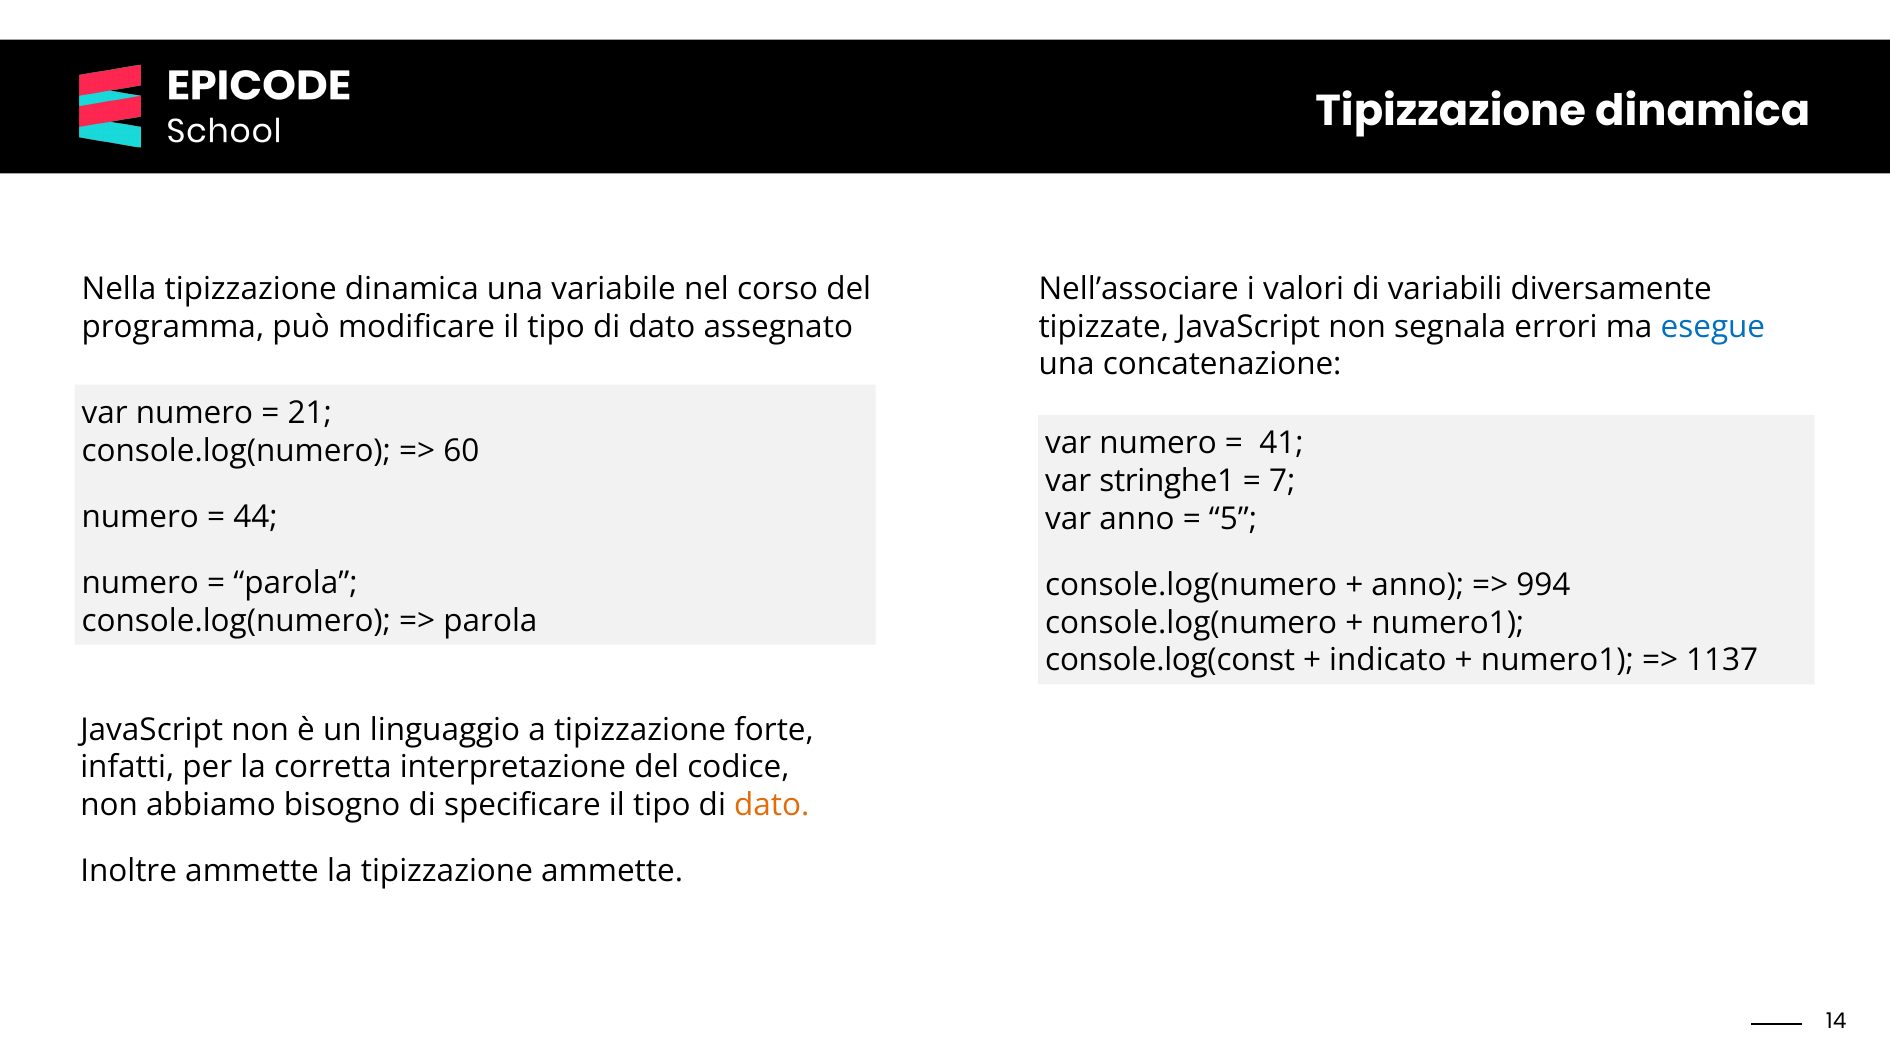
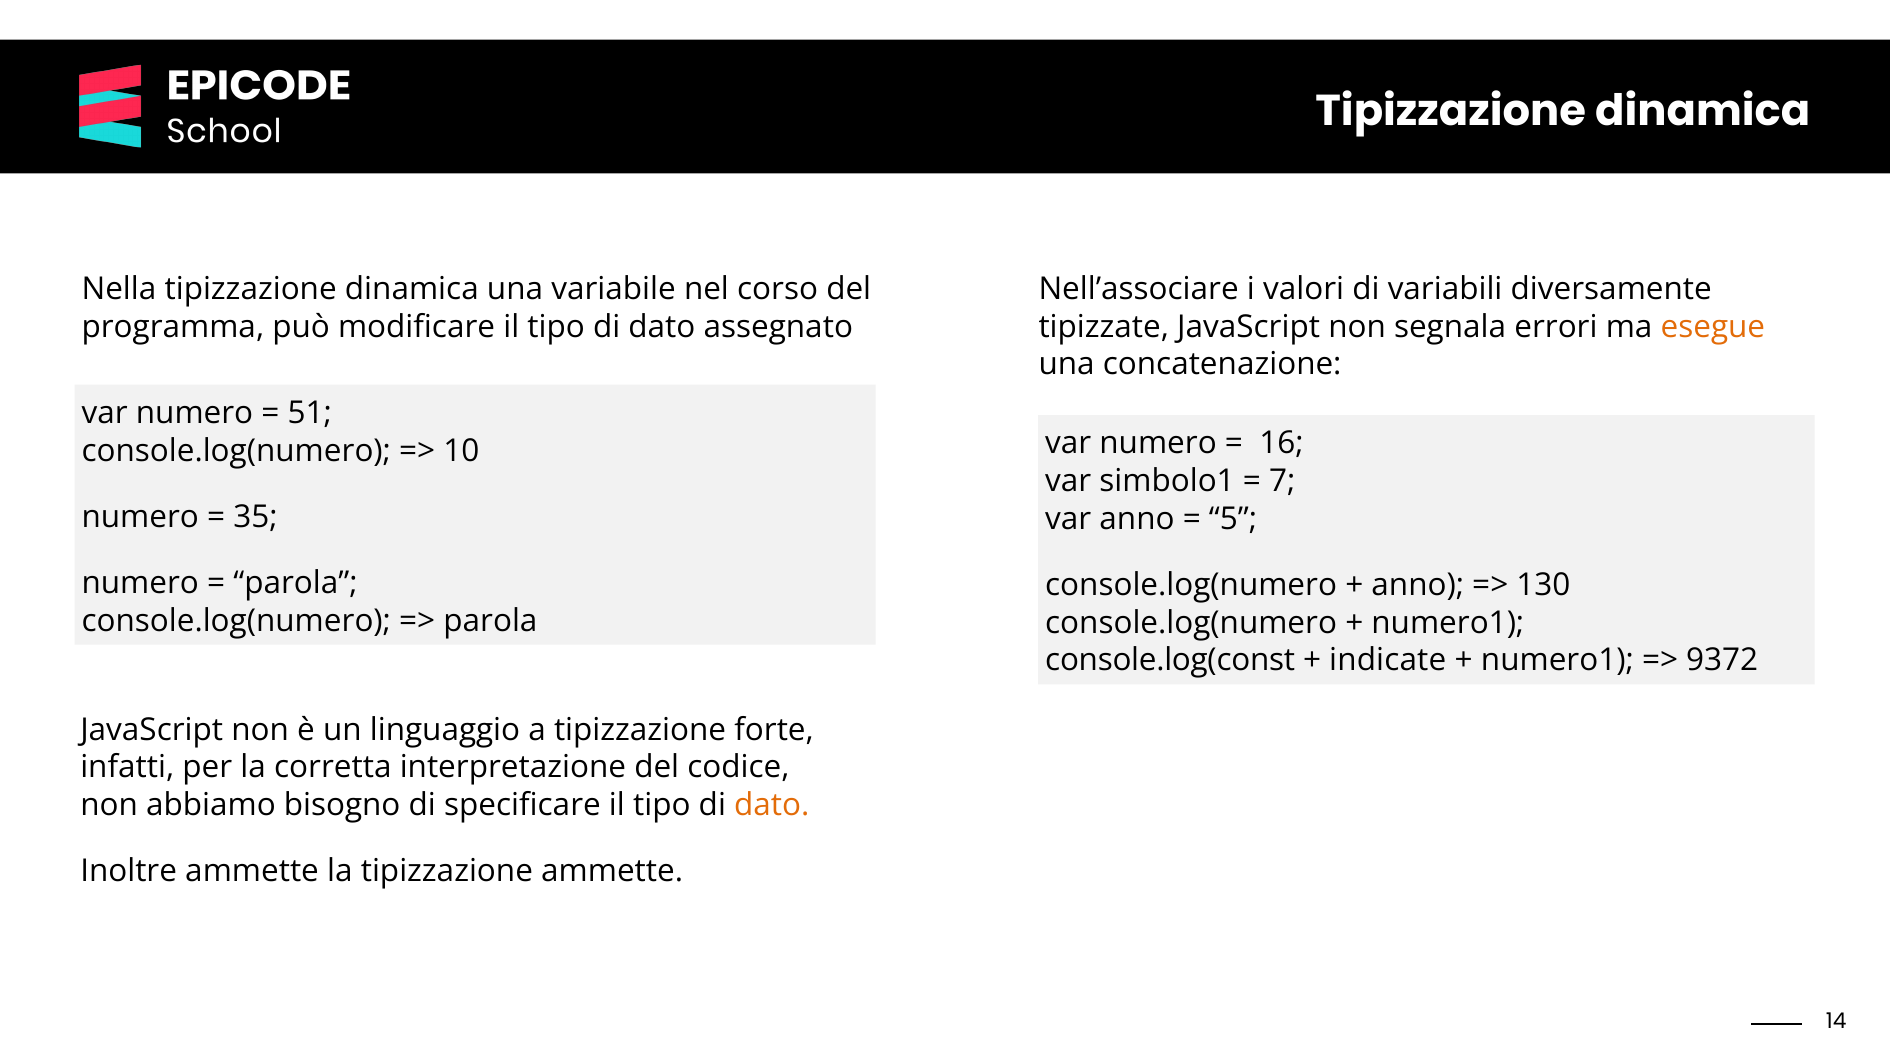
esegue colour: blue -> orange
21: 21 -> 51
41: 41 -> 16
60: 60 -> 10
stringhe1: stringhe1 -> simbolo1
44: 44 -> 35
994: 994 -> 130
indicato: indicato -> indicate
1137: 1137 -> 9372
